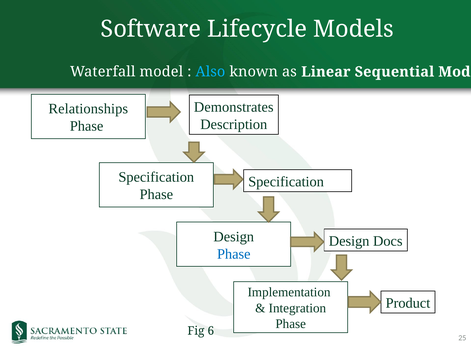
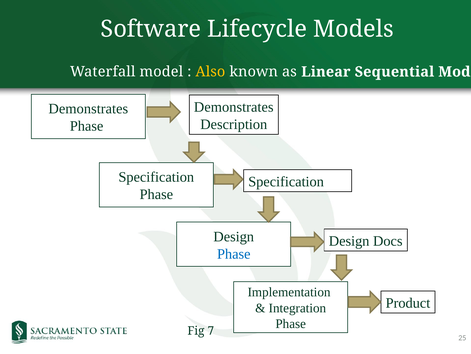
Also colour: light blue -> yellow
Relationships at (88, 109): Relationships -> Demonstrates
6: 6 -> 7
